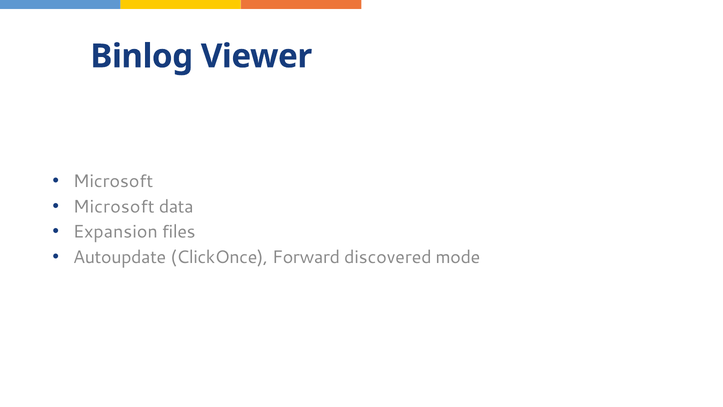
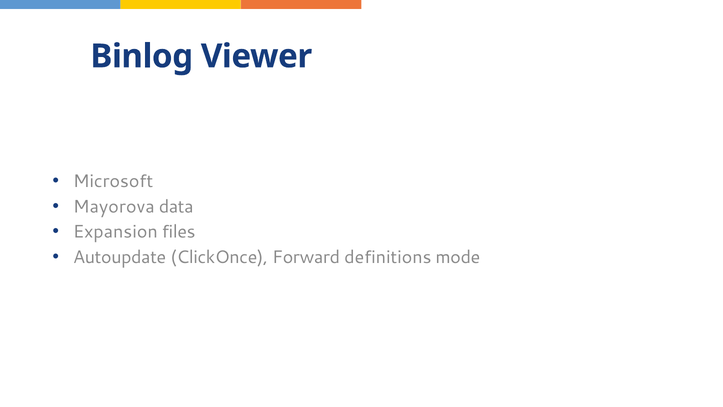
Microsoft at (114, 207): Microsoft -> Mayorova
discovered: discovered -> definitions
